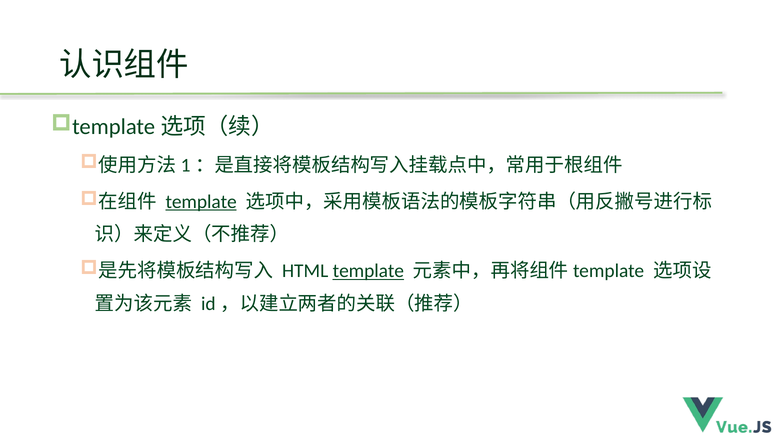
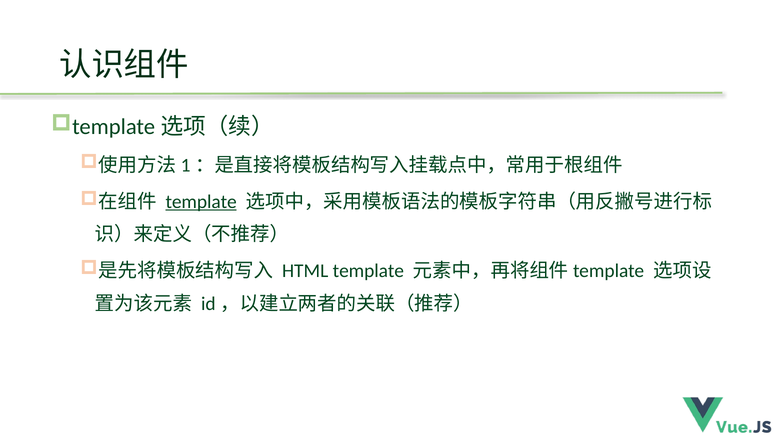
template at (368, 271) underline: present -> none
